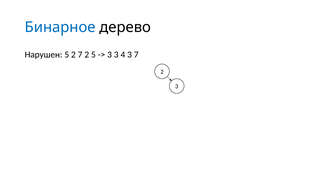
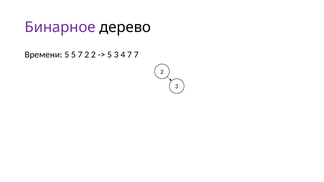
Бинарное colour: blue -> purple
Нарушен: Нарушен -> Времени
5 2: 2 -> 5
2 5: 5 -> 2
3 at (110, 55): 3 -> 5
4 3: 3 -> 7
